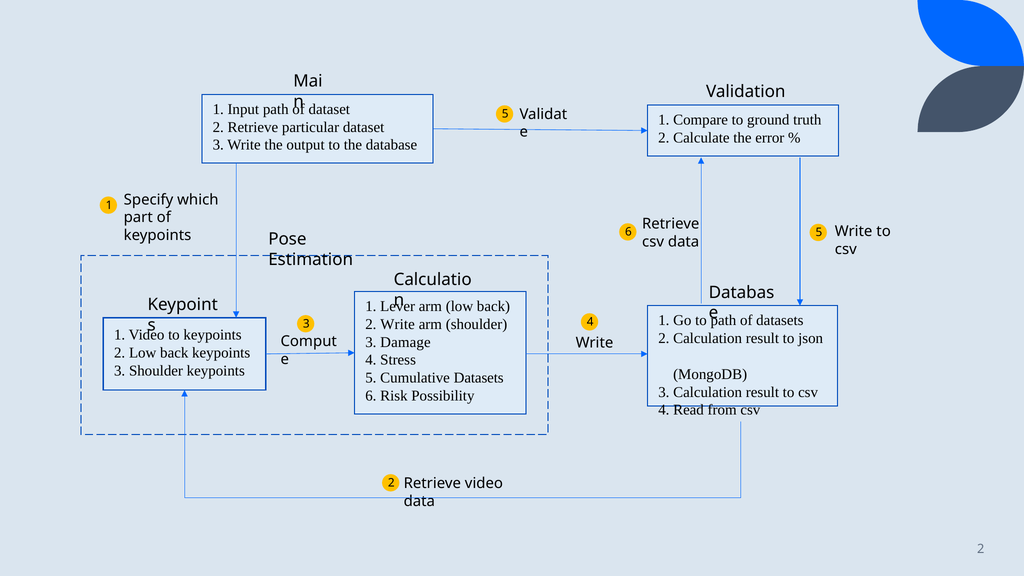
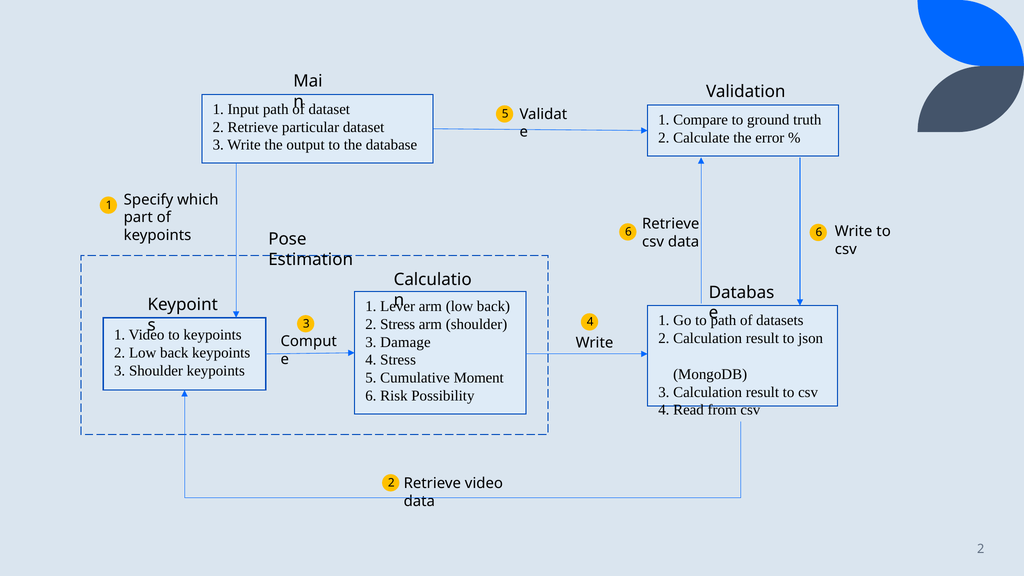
6 5: 5 -> 6
2 Write: Write -> Stress
Cumulative Datasets: Datasets -> Moment
